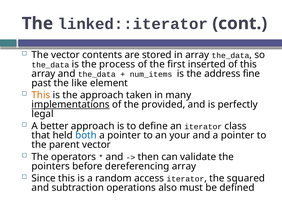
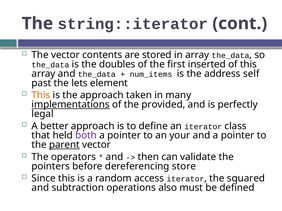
linked::iterator: linked::iterator -> string::iterator
process: process -> doubles
fine: fine -> self
like: like -> lets
both colour: blue -> purple
parent underline: none -> present
dereferencing array: array -> store
